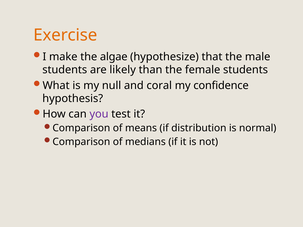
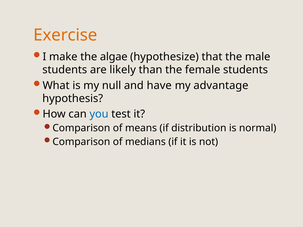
coral: coral -> have
confidence: confidence -> advantage
you colour: purple -> blue
